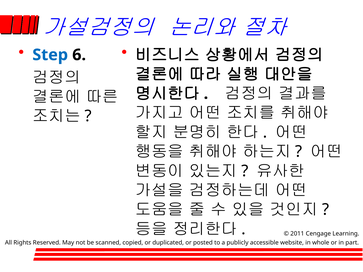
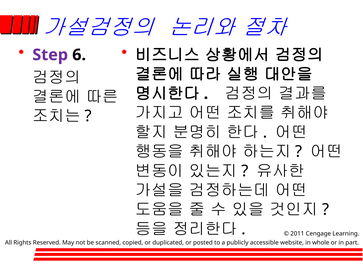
Step colour: blue -> purple
